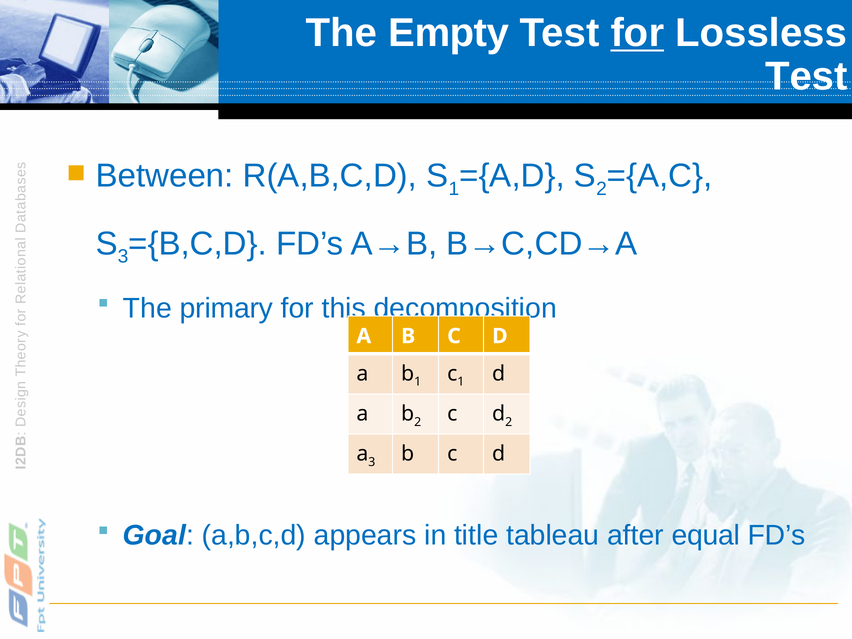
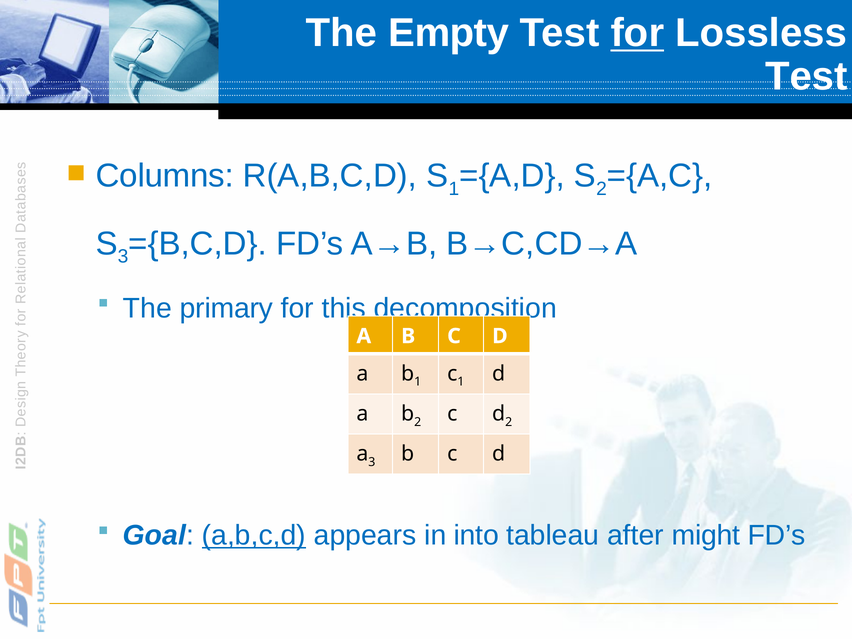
Between: Between -> Columns
a,b,c,d underline: none -> present
title: title -> into
equal: equal -> might
